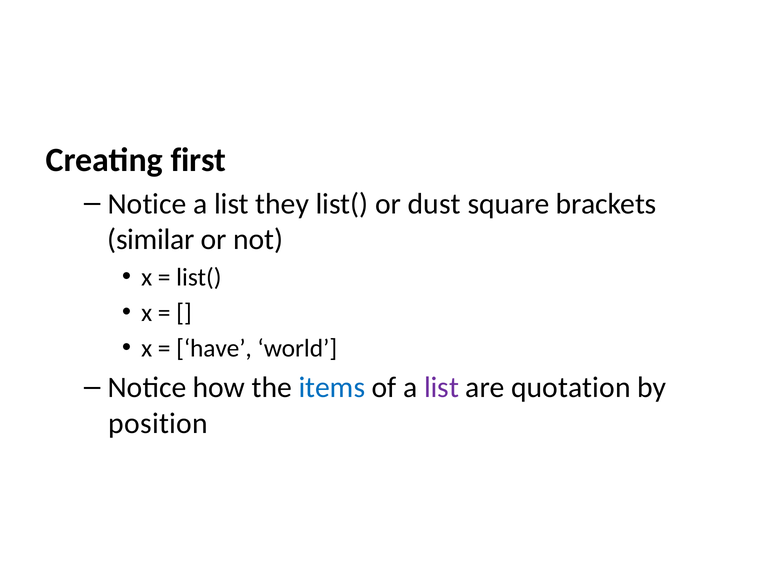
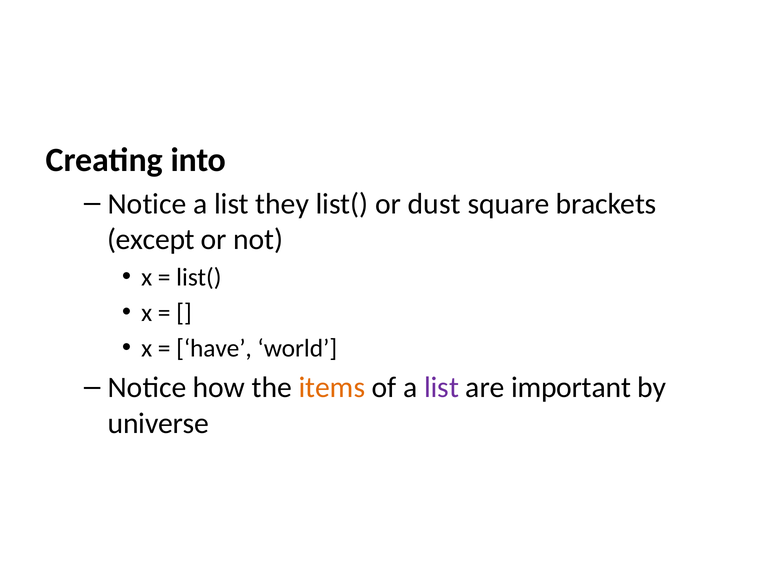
first: first -> into
similar: similar -> except
items colour: blue -> orange
quotation: quotation -> important
position: position -> universe
